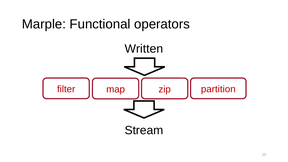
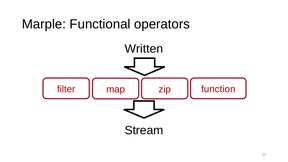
partition: partition -> function
